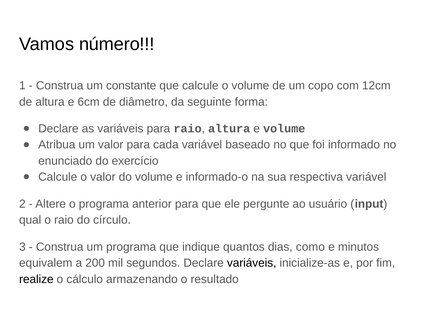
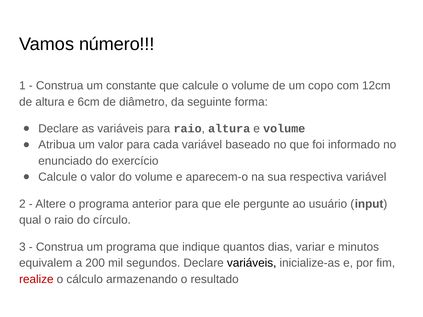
informado-o: informado-o -> aparecem-o
como: como -> variar
realize colour: black -> red
